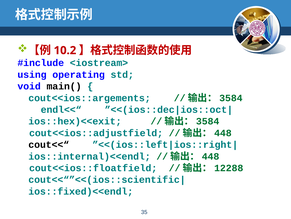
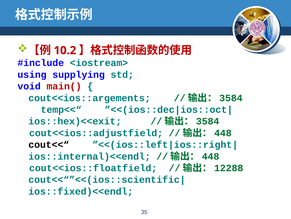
operating: operating -> supplying
main( colour: black -> red
endl<<“: endl<<“ -> temp<<“
